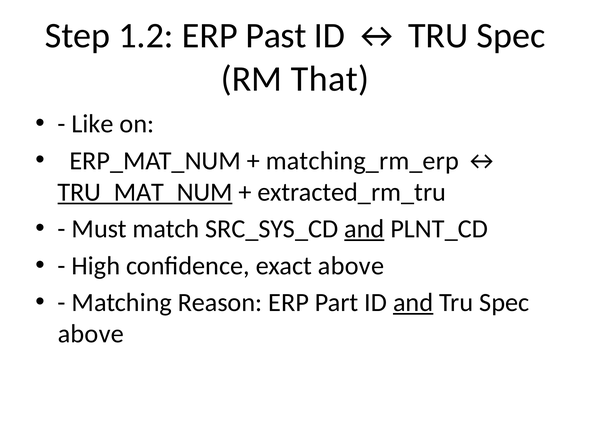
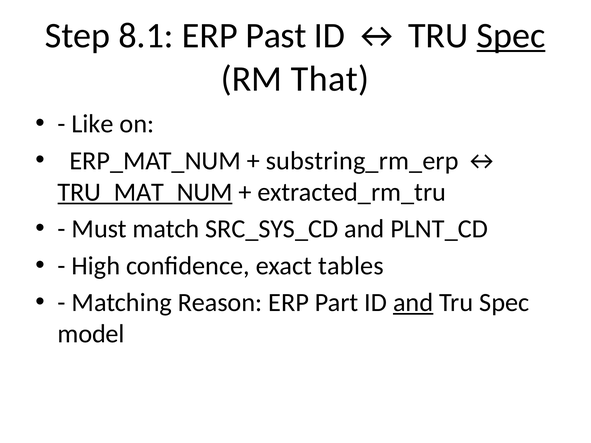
1.2: 1.2 -> 8.1
Spec at (511, 36) underline: none -> present
matching_rm_erp: matching_rm_erp -> substring_rm_erp
and at (364, 229) underline: present -> none
exact above: above -> tables
above at (91, 334): above -> model
